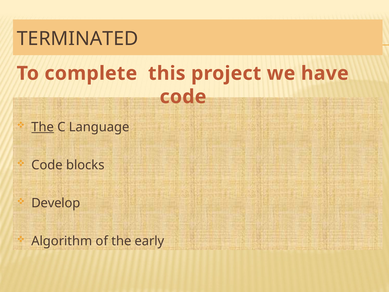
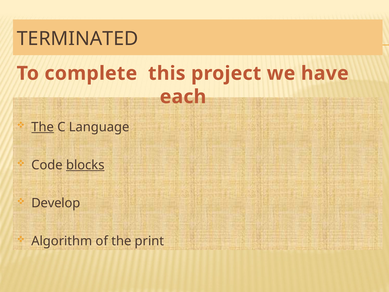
code at (183, 97): code -> each
blocks underline: none -> present
early: early -> print
